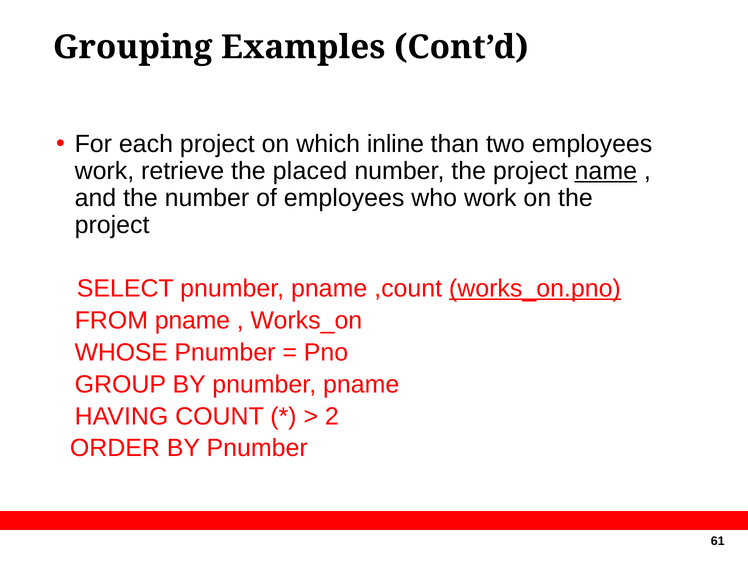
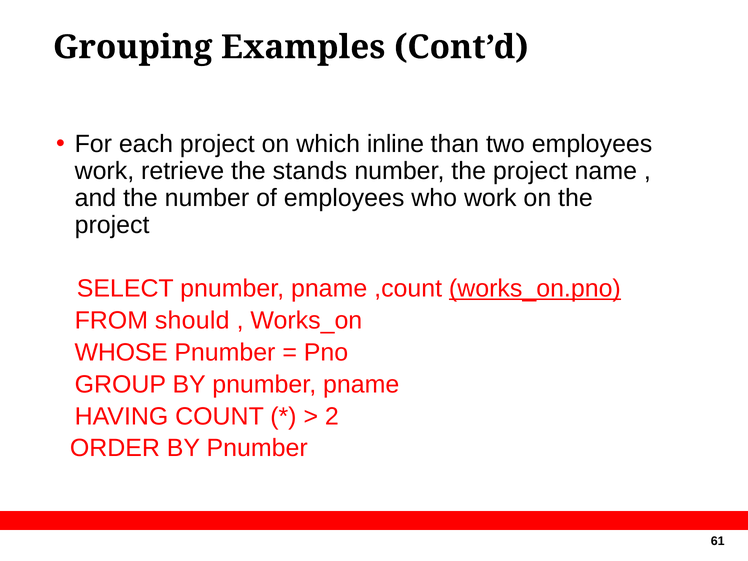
placed: placed -> stands
name underline: present -> none
FROM pname: pname -> should
